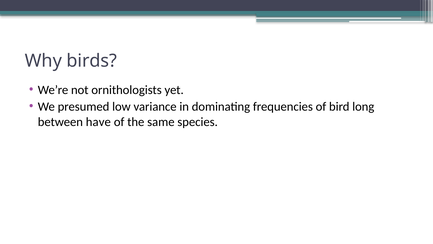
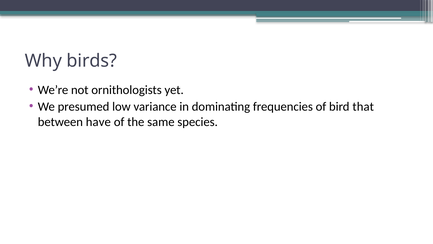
long: long -> that
